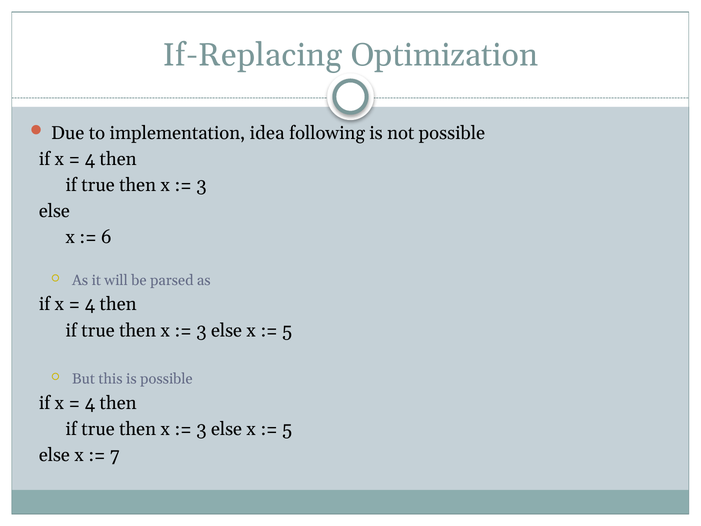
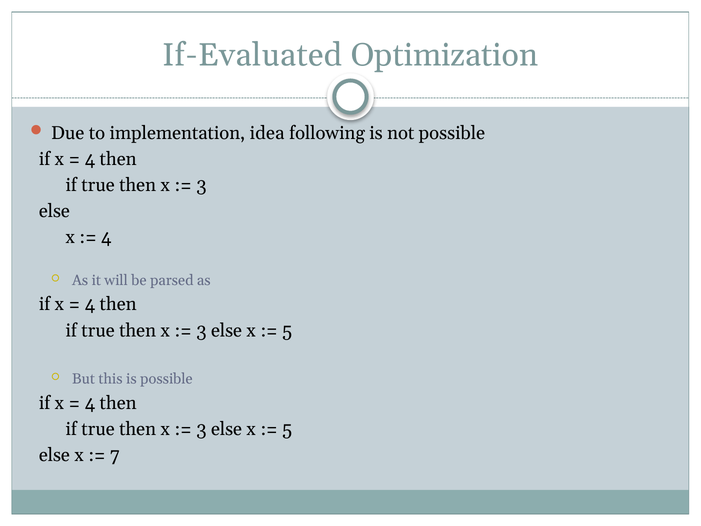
If-Replacing: If-Replacing -> If-Evaluated
6 at (106, 237): 6 -> 4
